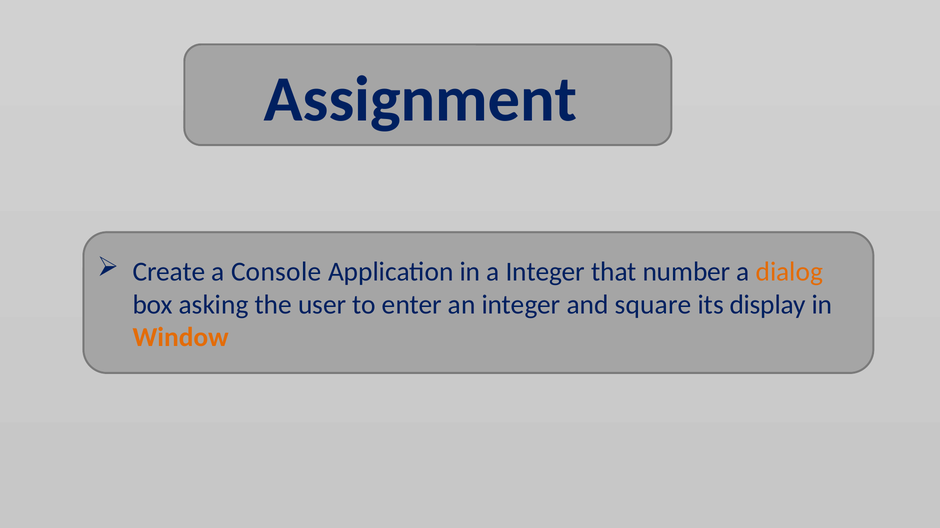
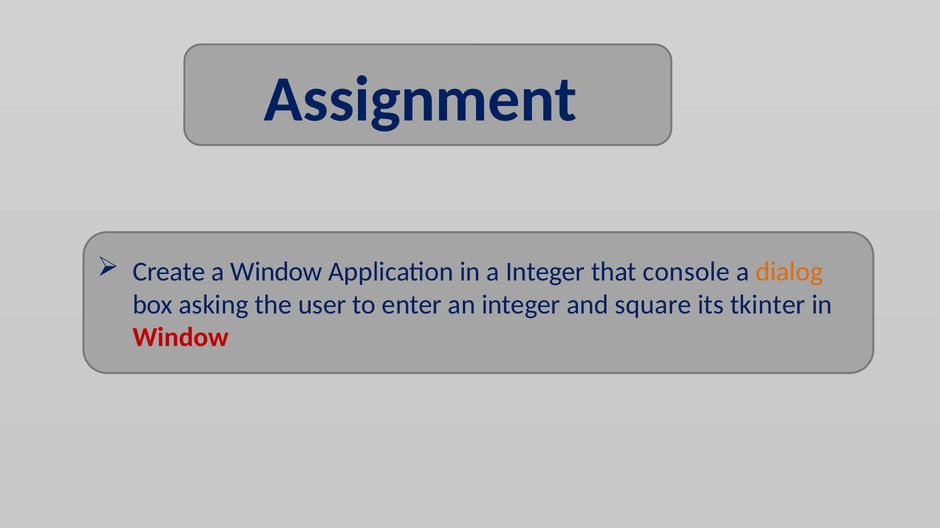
a Console: Console -> Window
number: number -> console
display: display -> tkinter
Window at (181, 338) colour: orange -> red
